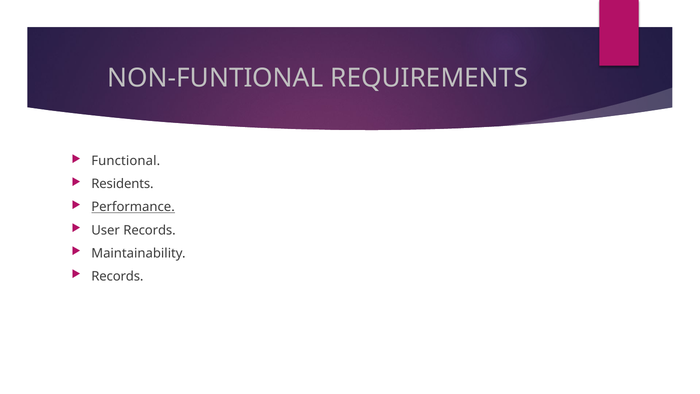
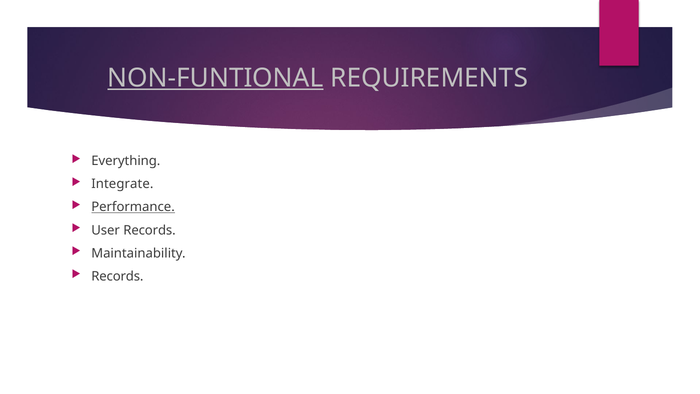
NON-FUNTIONAL underline: none -> present
Functional: Functional -> Everything
Residents: Residents -> Integrate
